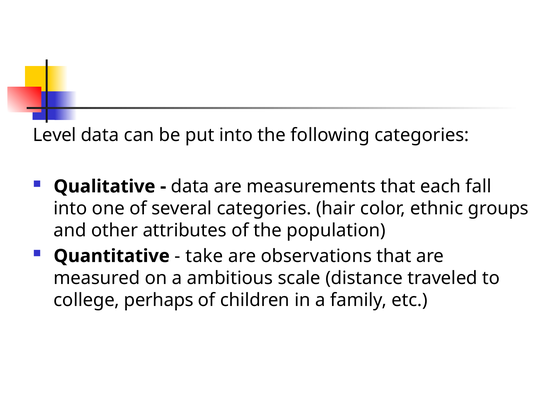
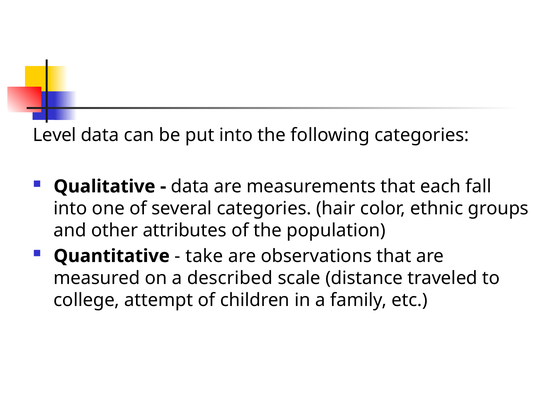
ambitious: ambitious -> described
perhaps: perhaps -> attempt
